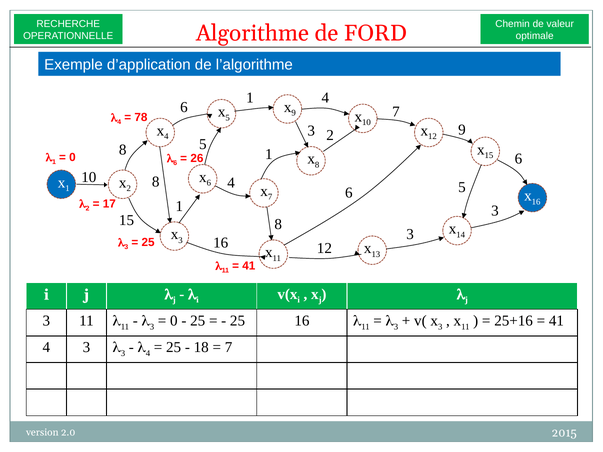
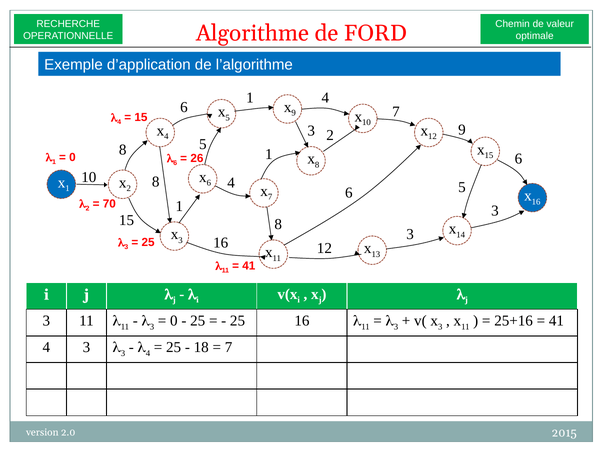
78 at (141, 118): 78 -> 15
17: 17 -> 70
